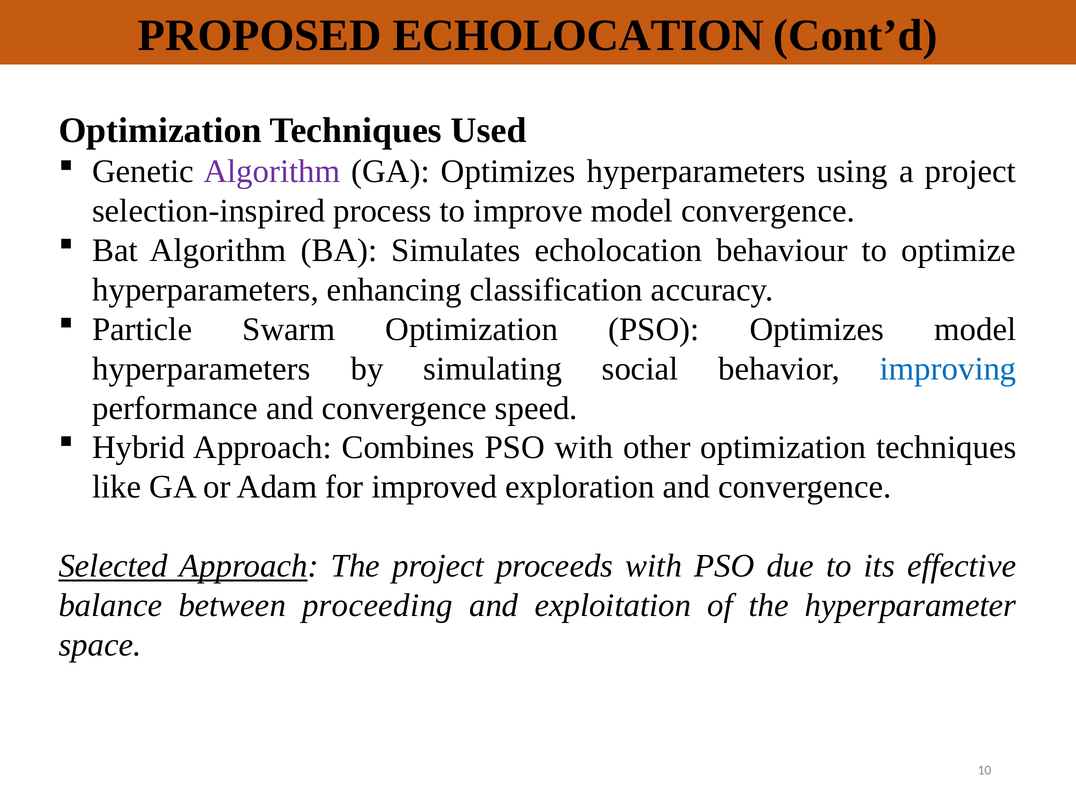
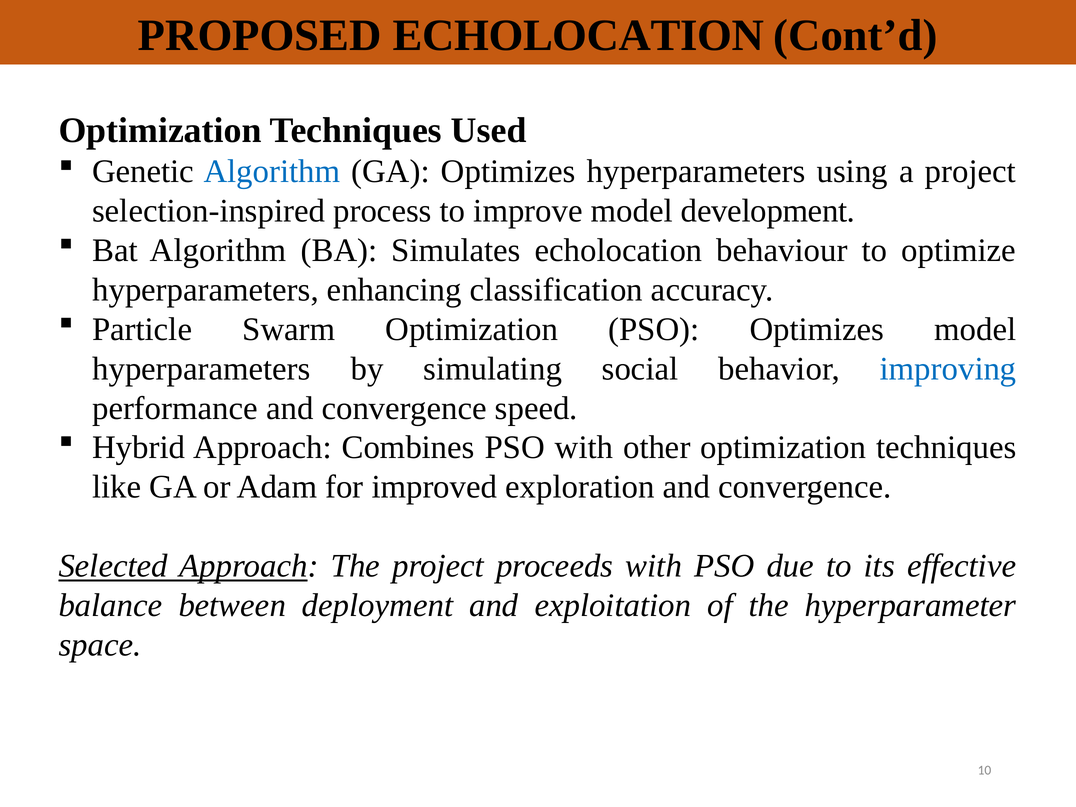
Algorithm at (272, 172) colour: purple -> blue
model convergence: convergence -> development
proceeding: proceeding -> deployment
